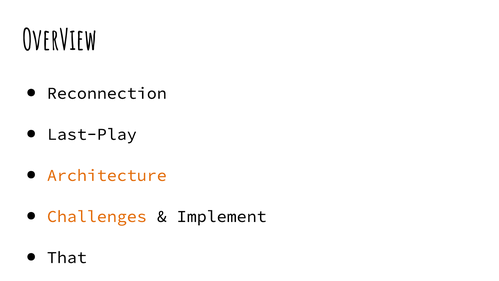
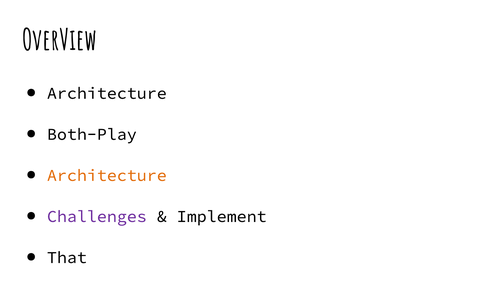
Reconnection at (107, 93): Reconnection -> Architecture
Last-Play: Last-Play -> Both-Play
Challenges colour: orange -> purple
